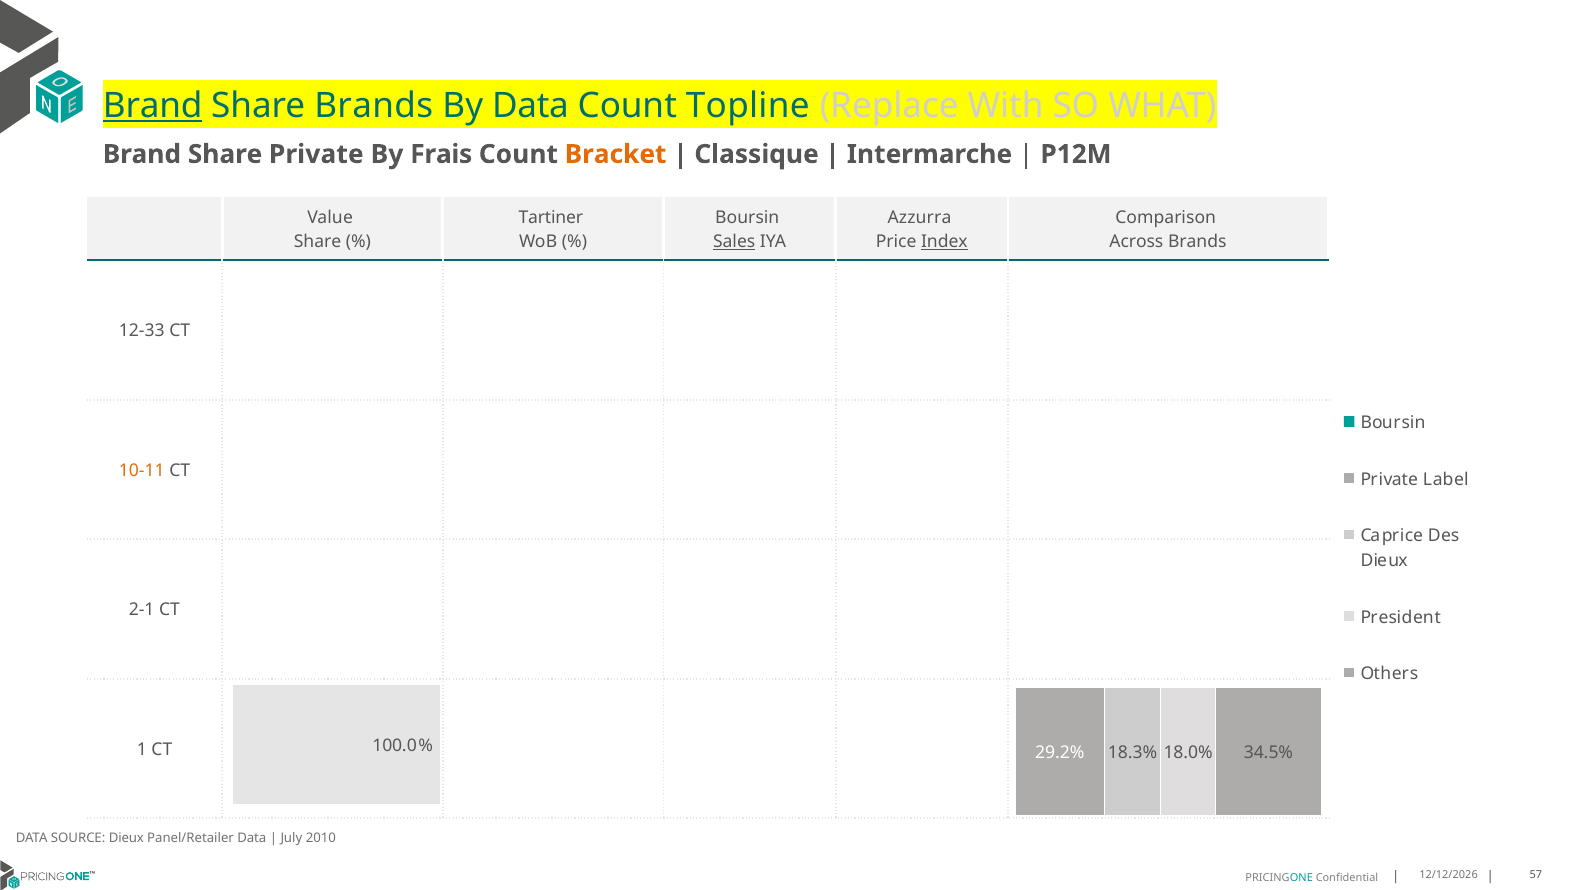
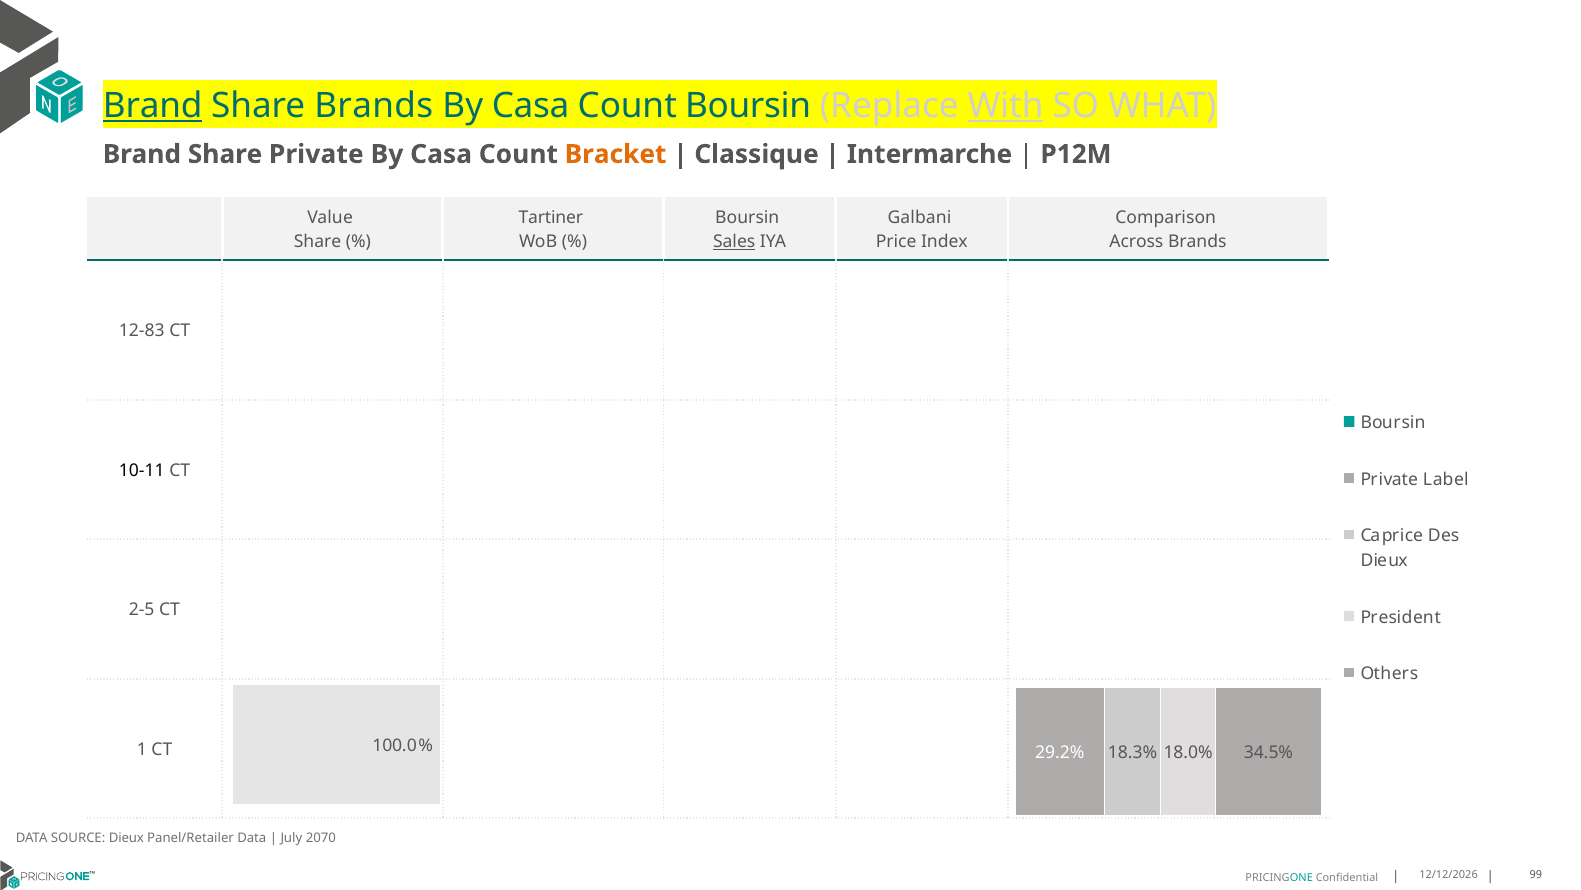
Data at (531, 106): Data -> Casa
Count Topline: Topline -> Boursin
With underline: none -> present
Frais at (441, 154): Frais -> Casa
Azzurra: Azzurra -> Galbani
Index underline: present -> none
12-33: 12-33 -> 12-83
10-11 colour: orange -> black
2-1: 2-1 -> 2-5
2010: 2010 -> 2070
57: 57 -> 99
